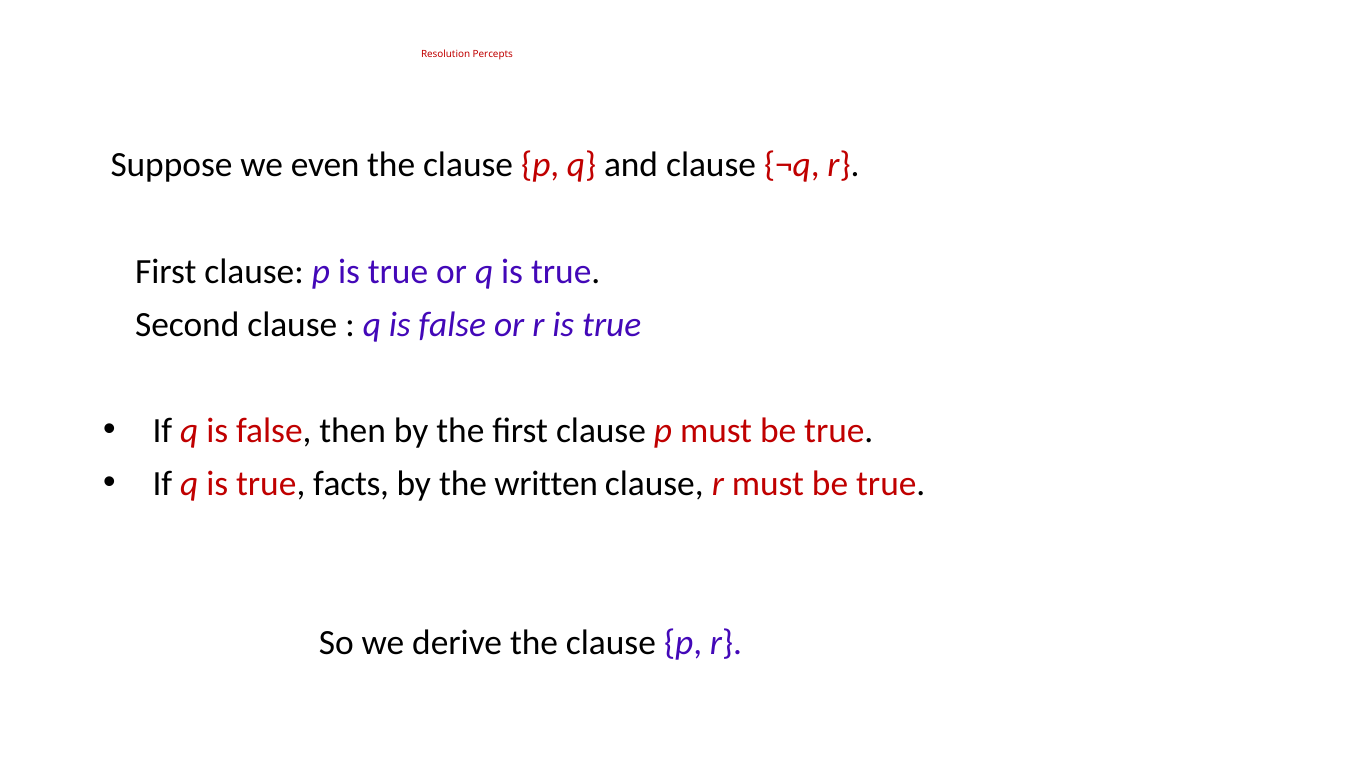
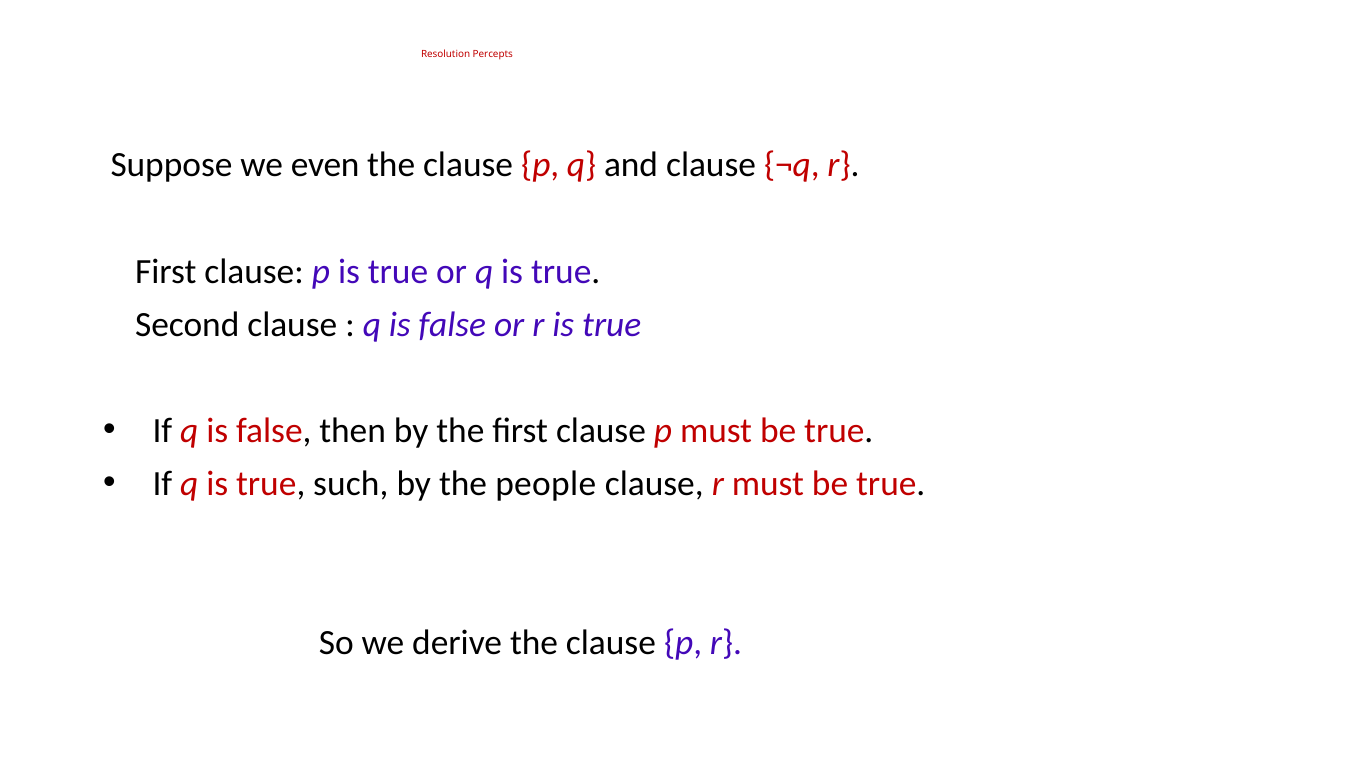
facts: facts -> such
written: written -> people
